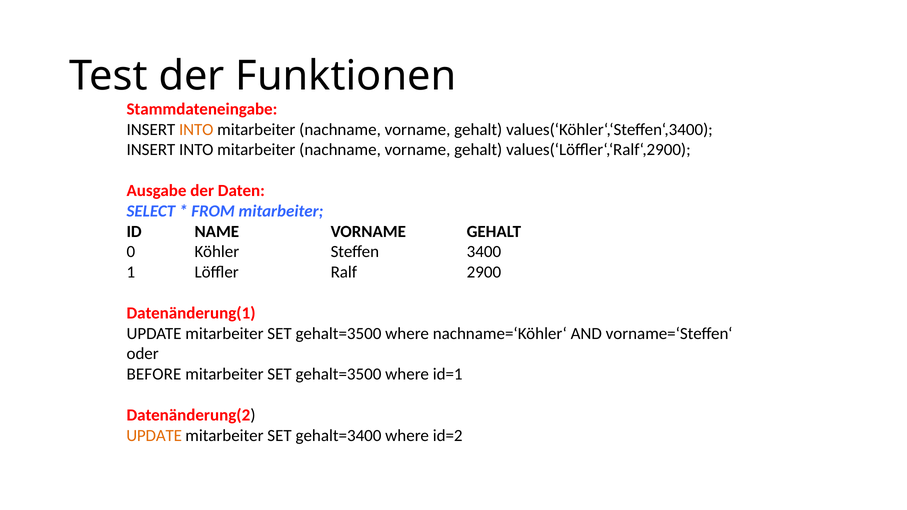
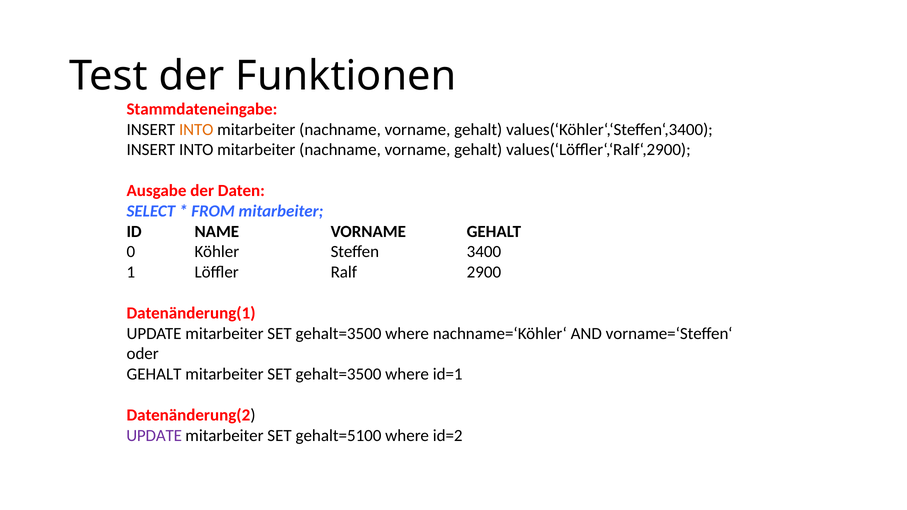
BEFORE at (154, 374): BEFORE -> GEHALT
UPDATE at (154, 436) colour: orange -> purple
gehalt=3400: gehalt=3400 -> gehalt=5100
